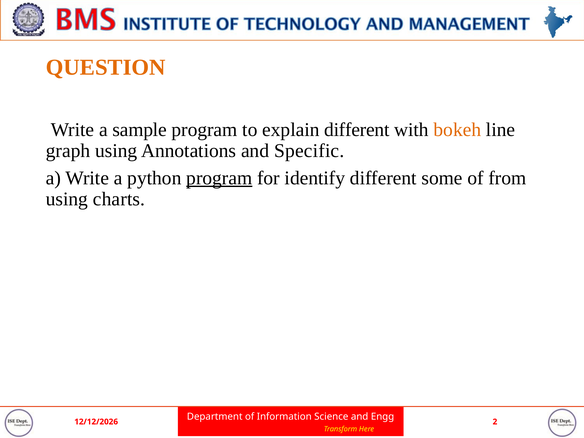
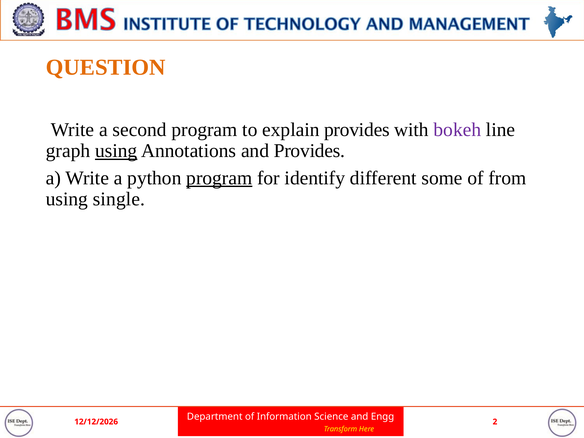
sample: sample -> second
explain different: different -> provides
bokeh colour: orange -> purple
using at (116, 151) underline: none -> present
and Specific: Specific -> Provides
charts: charts -> single
